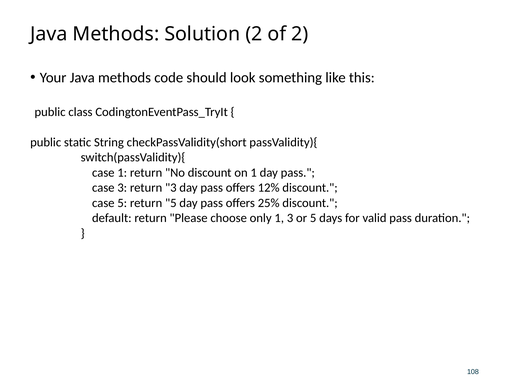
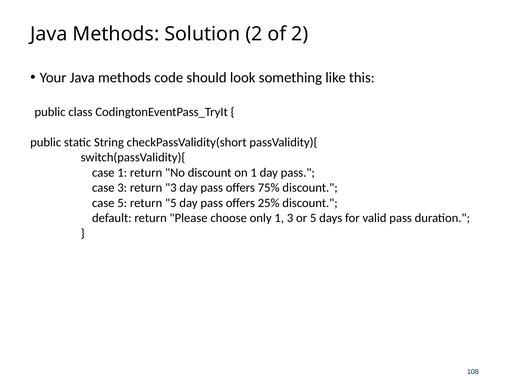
12%: 12% -> 75%
